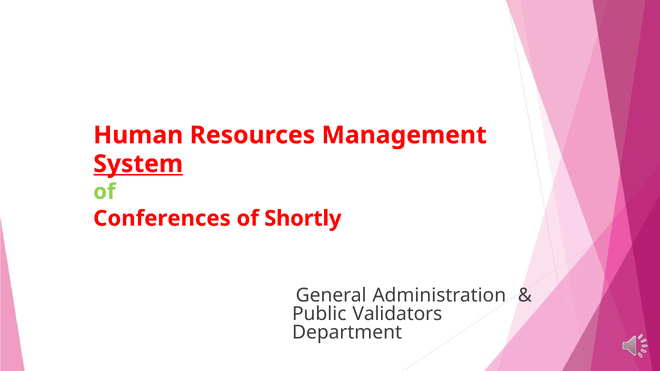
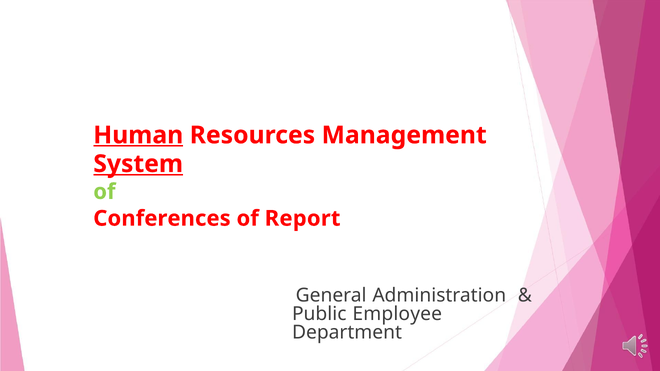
Human underline: none -> present
Shortly: Shortly -> Report
Validators: Validators -> Employee
